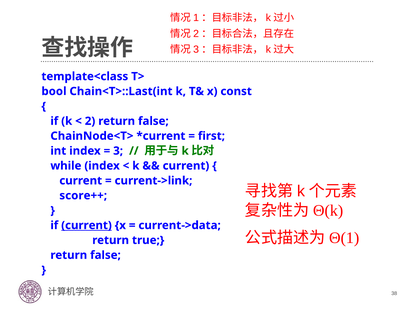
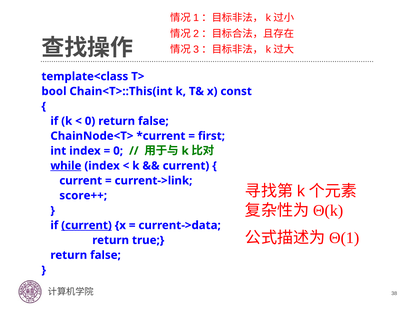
Chain<T>::Last(int: Chain<T>::Last(int -> Chain<T>::This(int
2 at (90, 121): 2 -> 0
3 at (118, 151): 3 -> 0
while underline: none -> present
